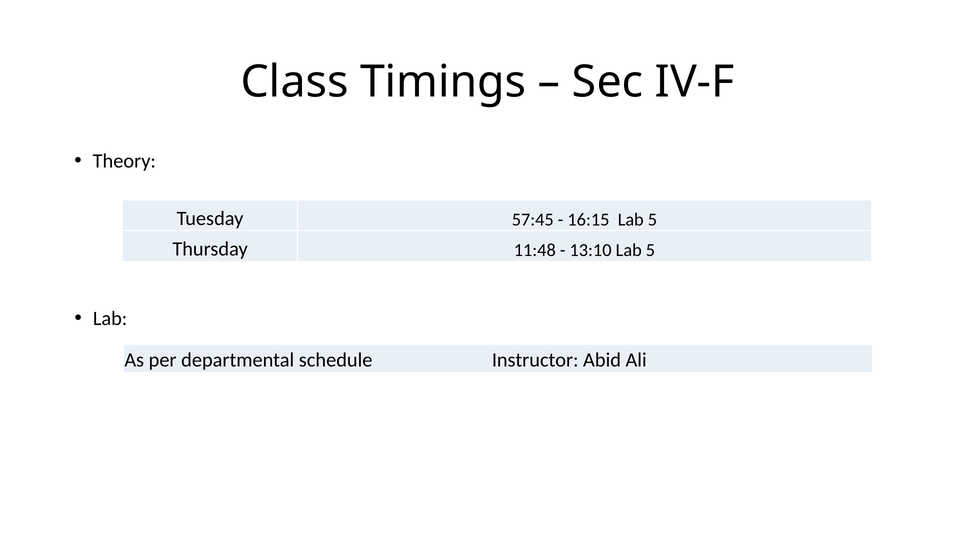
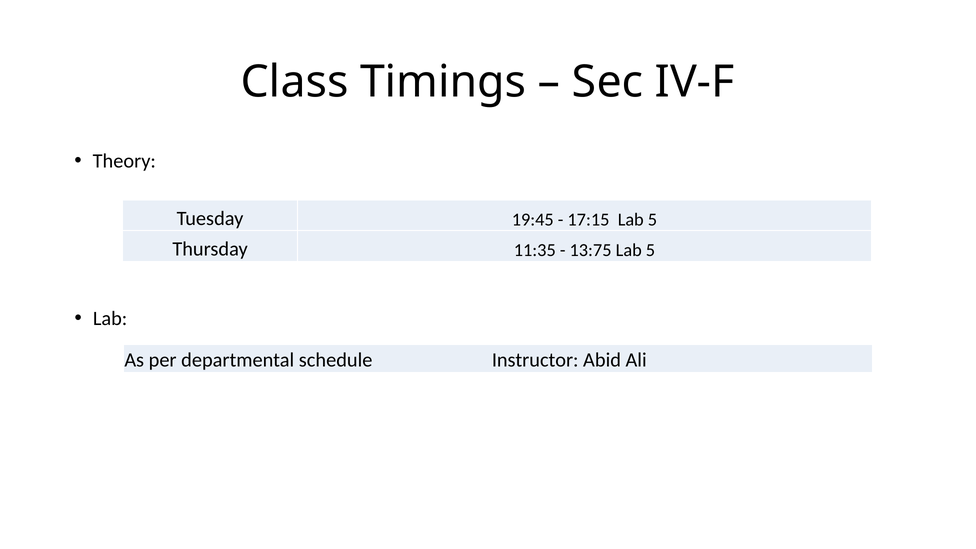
57:45: 57:45 -> 19:45
16:15: 16:15 -> 17:15
11:48: 11:48 -> 11:35
13:10: 13:10 -> 13:75
